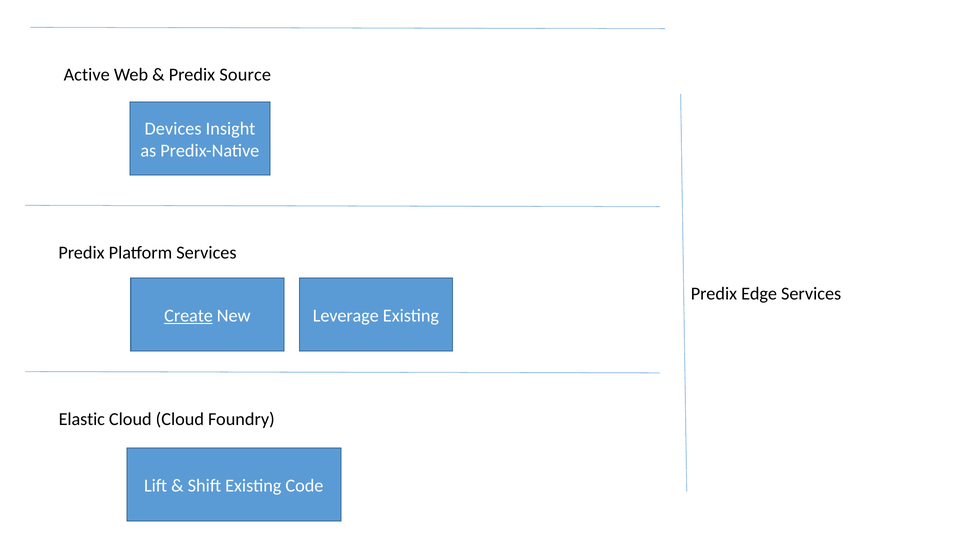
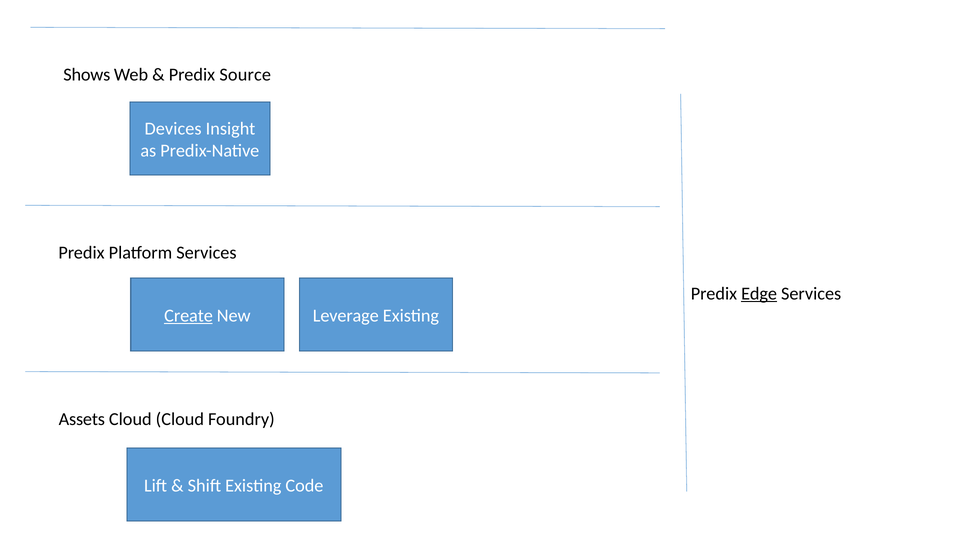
Active: Active -> Shows
Edge underline: none -> present
Elastic: Elastic -> Assets
